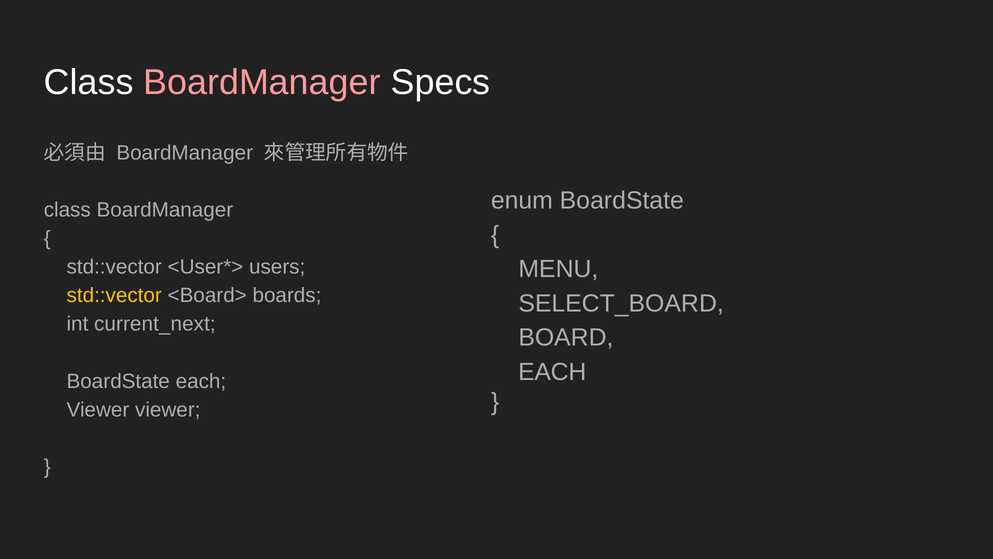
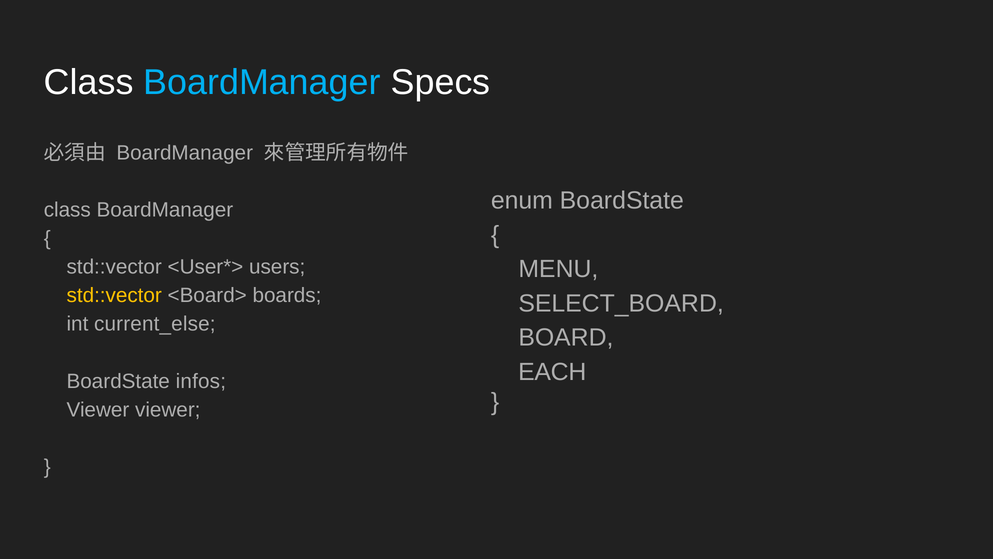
BoardManager at (262, 82) colour: pink -> light blue
current_next: current_next -> current_else
BoardState each: each -> infos
